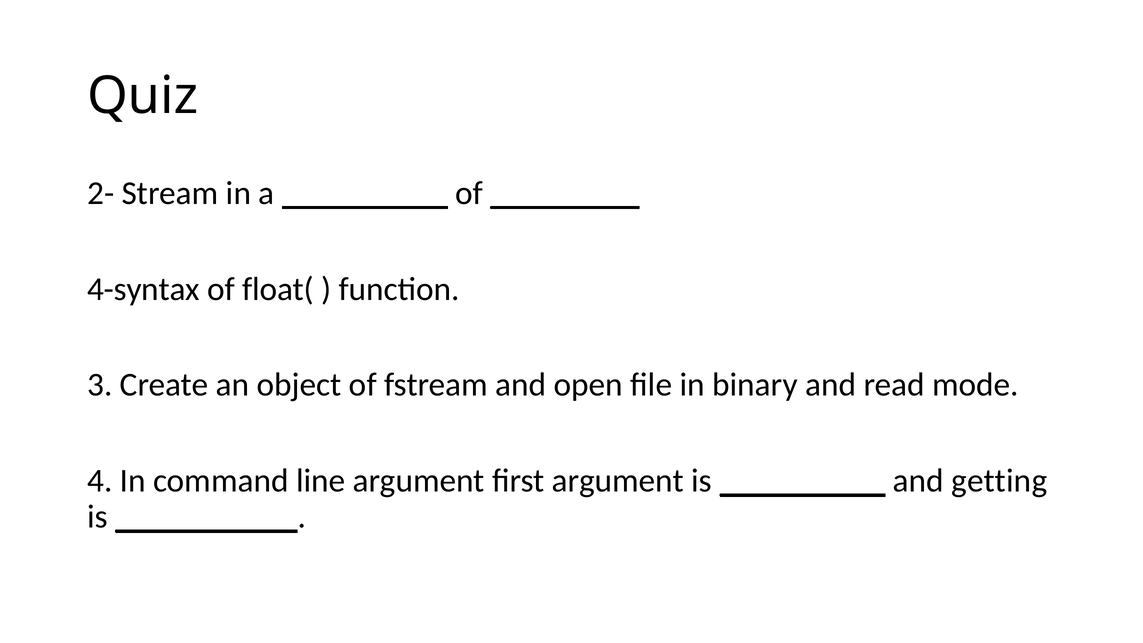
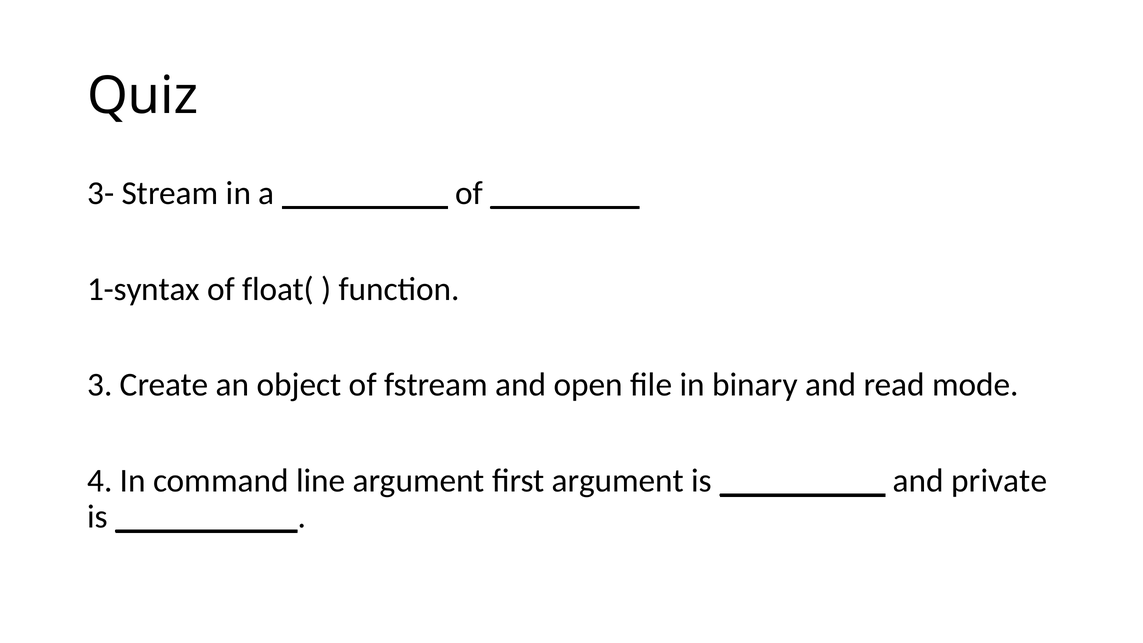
2-: 2- -> 3-
4-syntax: 4-syntax -> 1-syntax
getting: getting -> private
